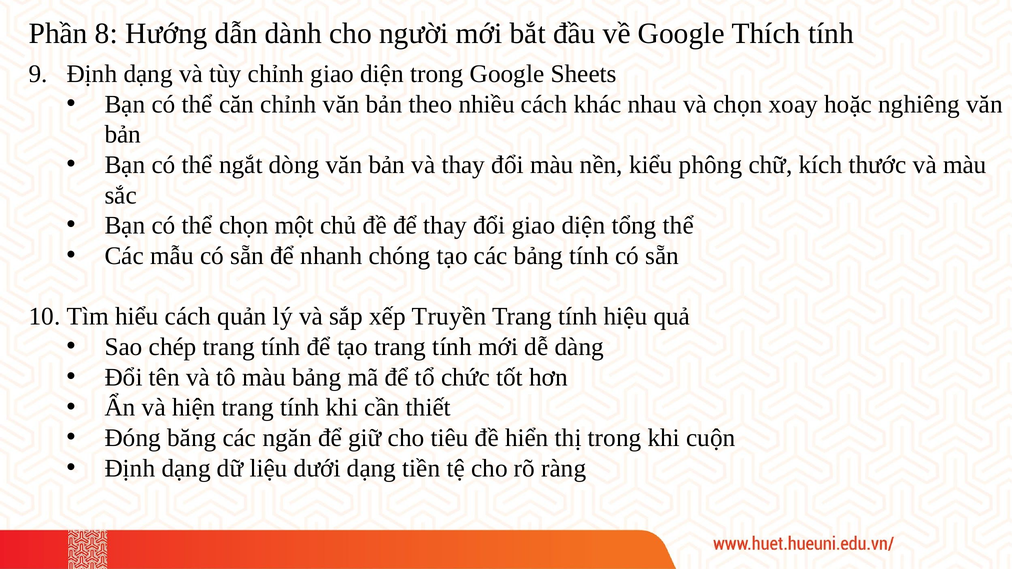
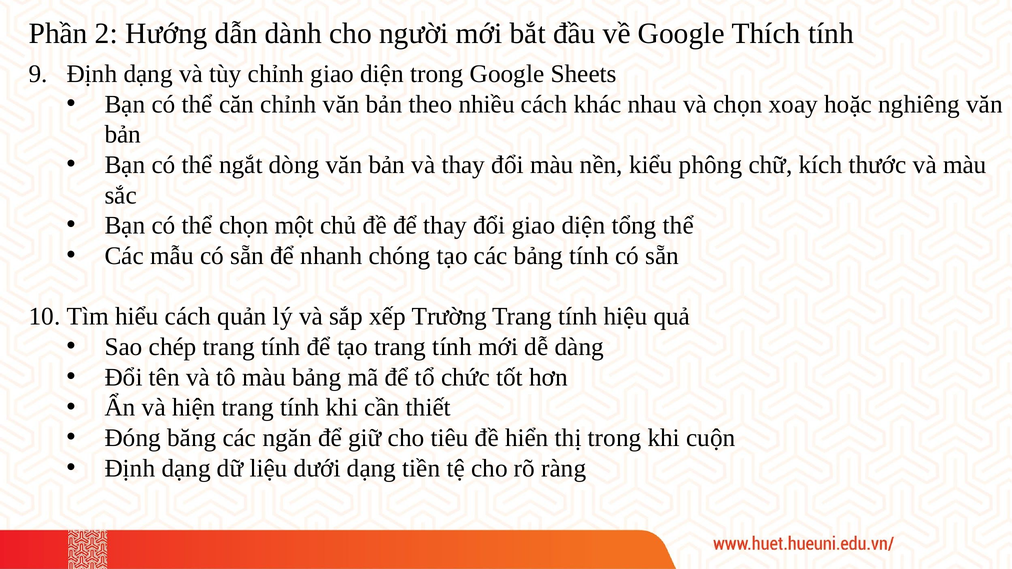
8: 8 -> 2
Truyền: Truyền -> Trường
